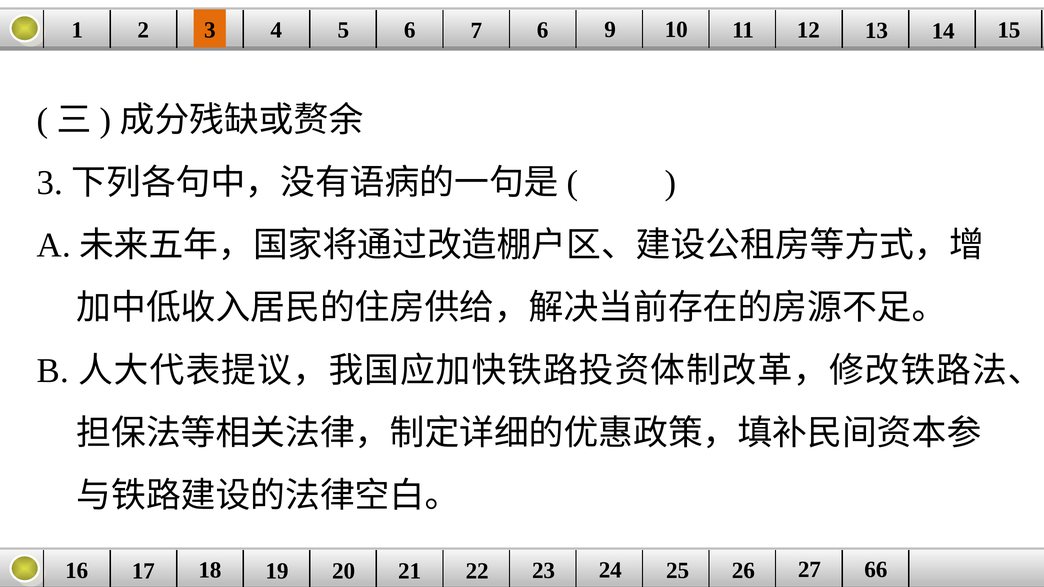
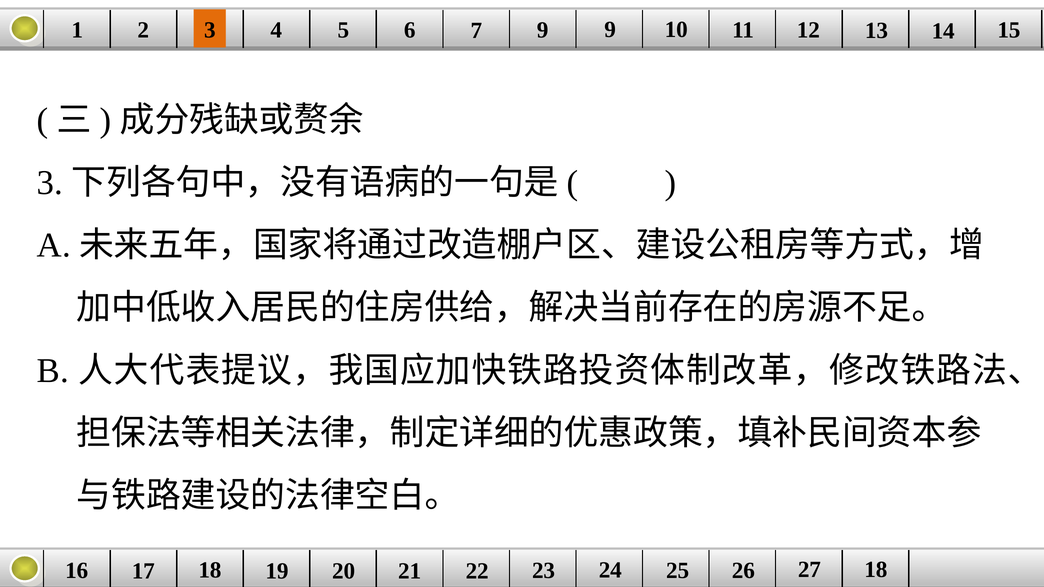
7 6: 6 -> 9
27 66: 66 -> 18
